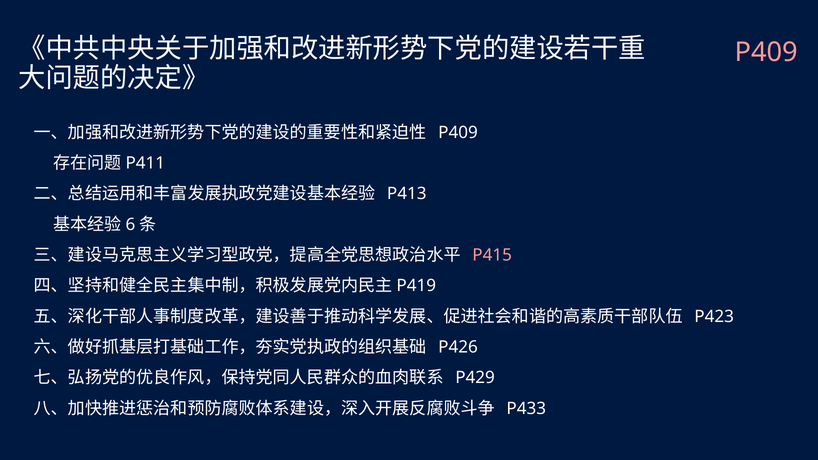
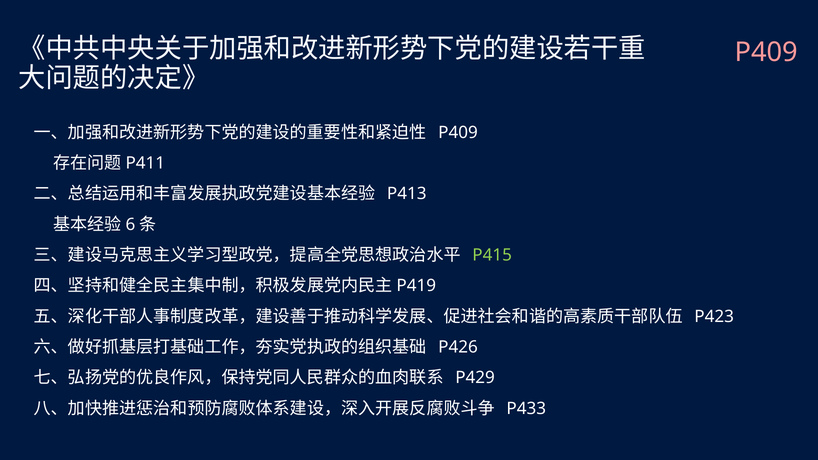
P415 colour: pink -> light green
